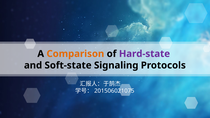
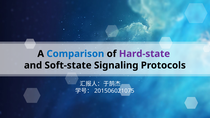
Comparison colour: orange -> blue
